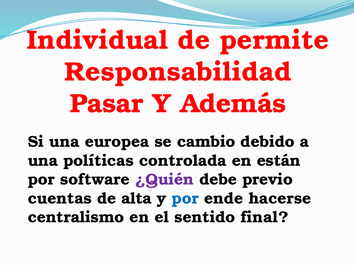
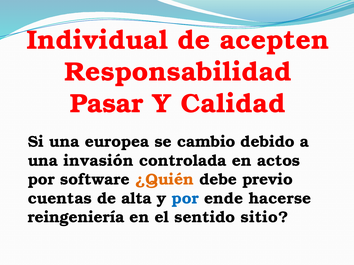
permite: permite -> acepten
Además: Además -> Calidad
políticas: políticas -> invasión
están: están -> actos
¿Quién colour: purple -> orange
centralismo: centralismo -> reingeniería
final: final -> sitio
